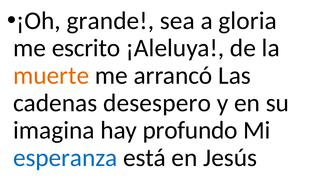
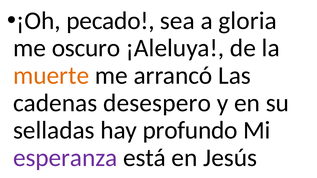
grande: grande -> pecado
escrito: escrito -> oscuro
imagina: imagina -> selladas
esperanza colour: blue -> purple
